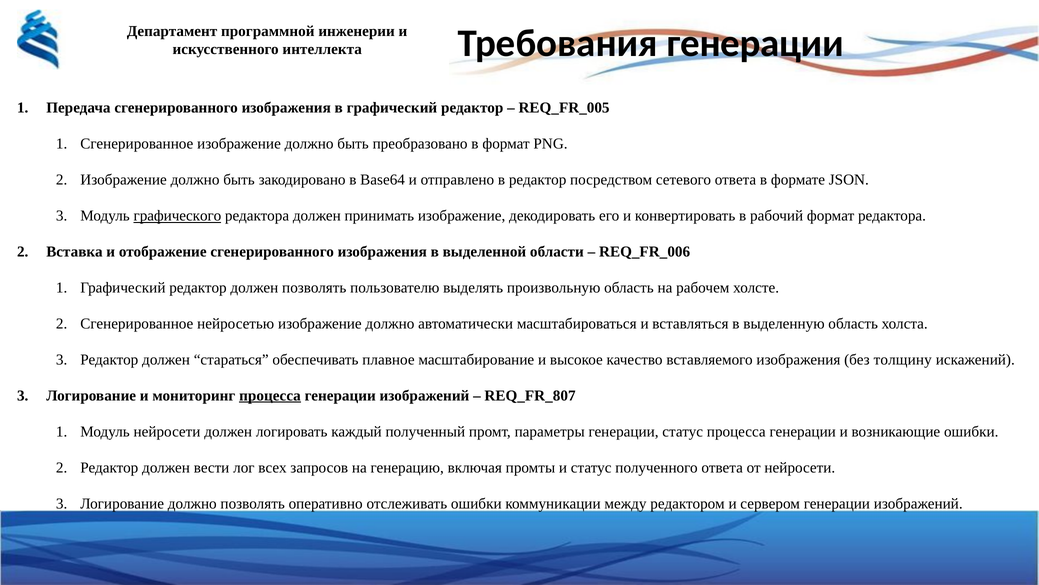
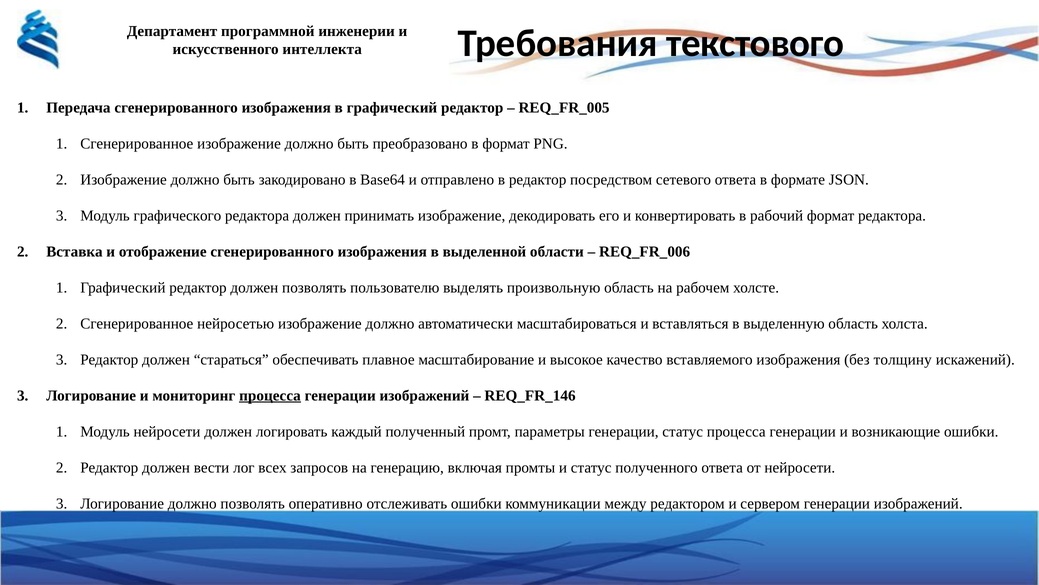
Требования генерации: генерации -> текстового
графического underline: present -> none
REQ_FR_807: REQ_FR_807 -> REQ_FR_146
